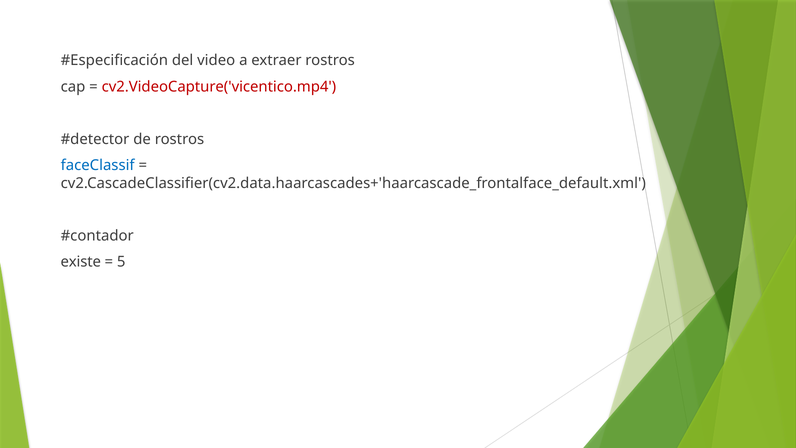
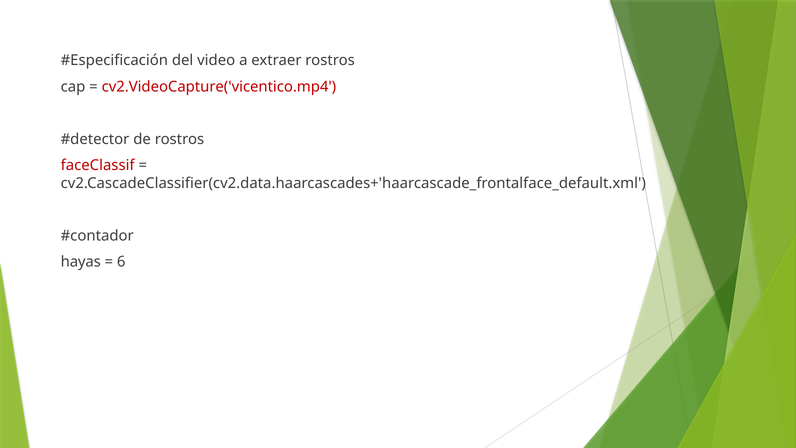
faceClassif colour: blue -> red
existe: existe -> hayas
5: 5 -> 6
